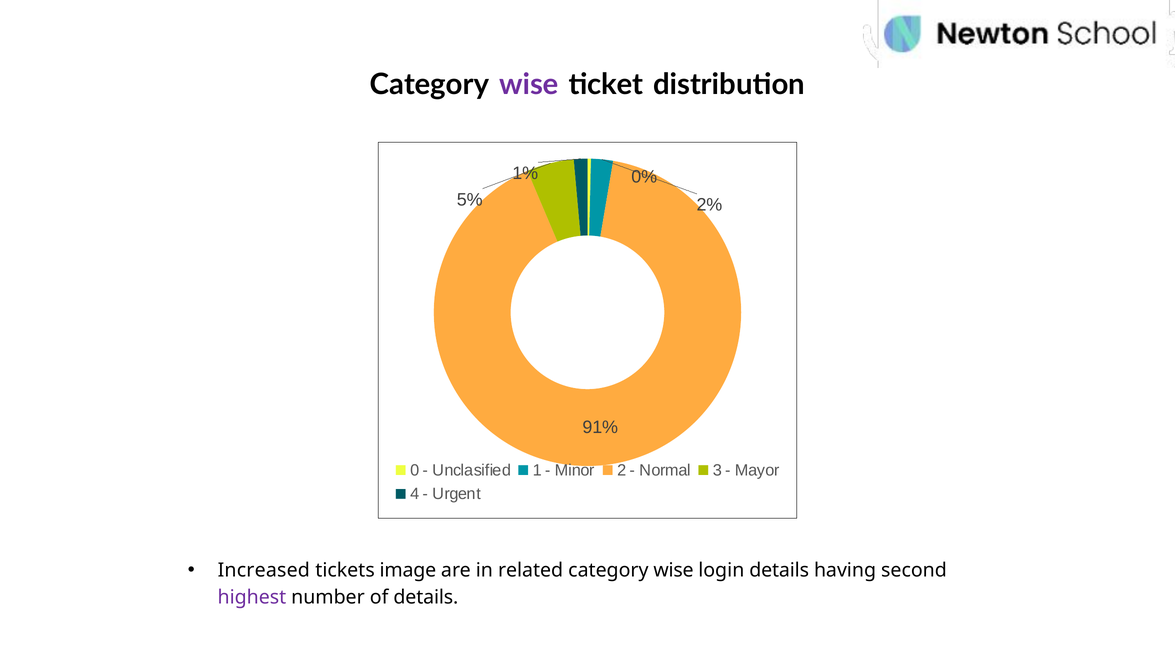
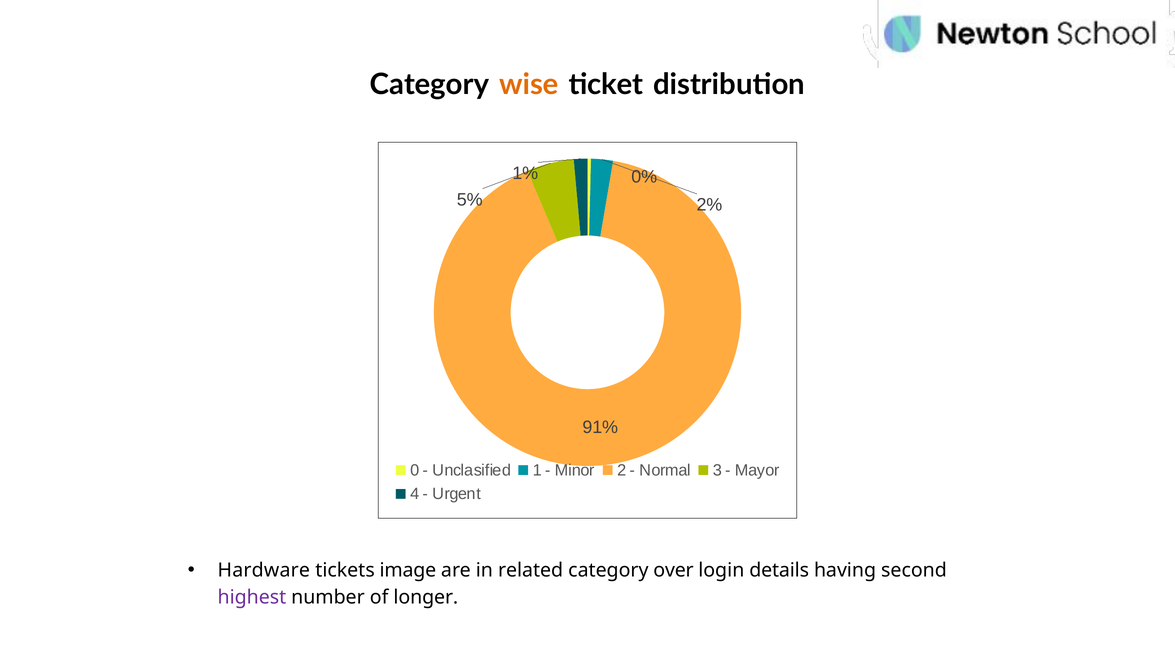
wise at (529, 85) colour: purple -> orange
Increased: Increased -> Hardware
wise at (674, 570): wise -> over
of details: details -> longer
